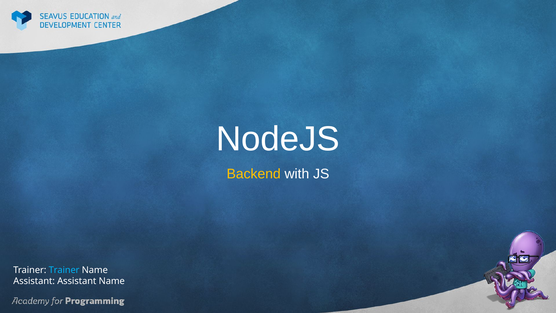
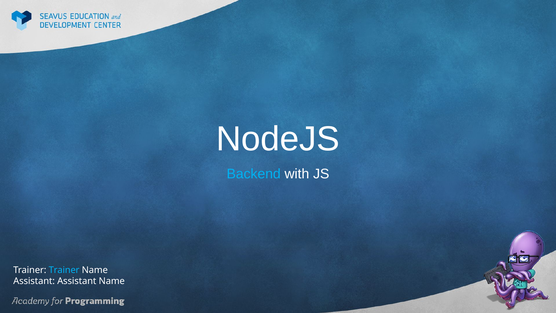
Backend colour: yellow -> light blue
